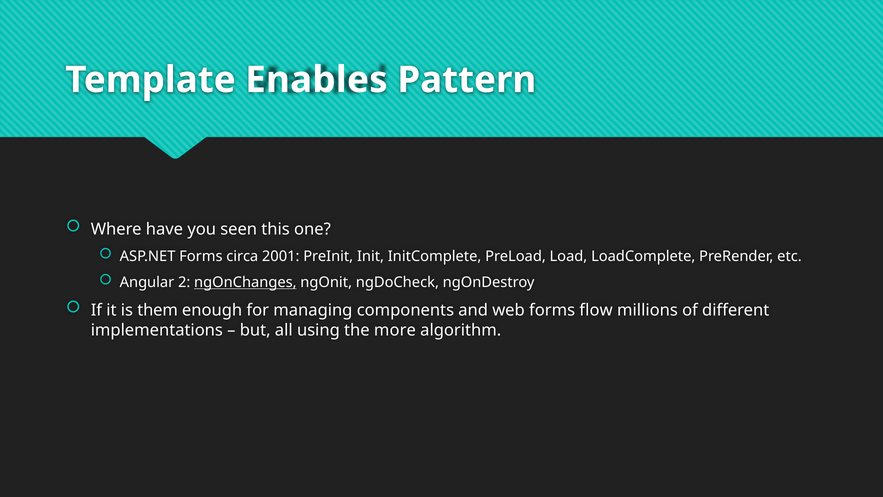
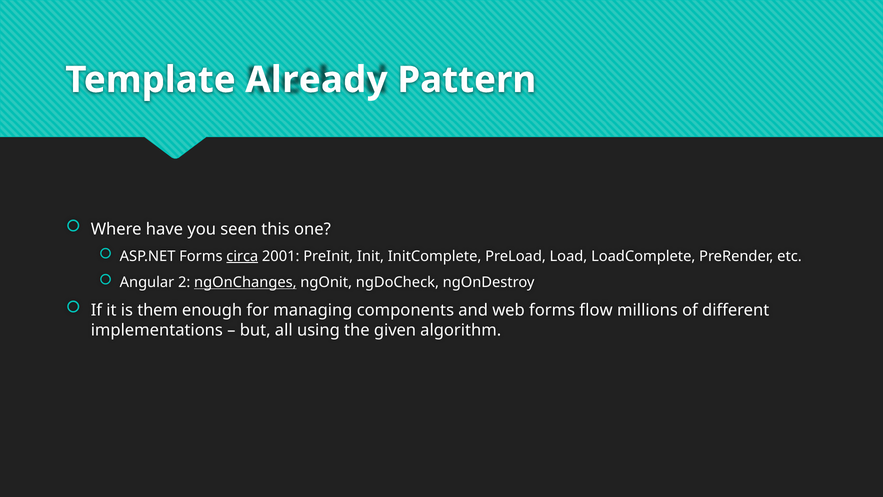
Enables: Enables -> Already
circa underline: none -> present
more: more -> given
